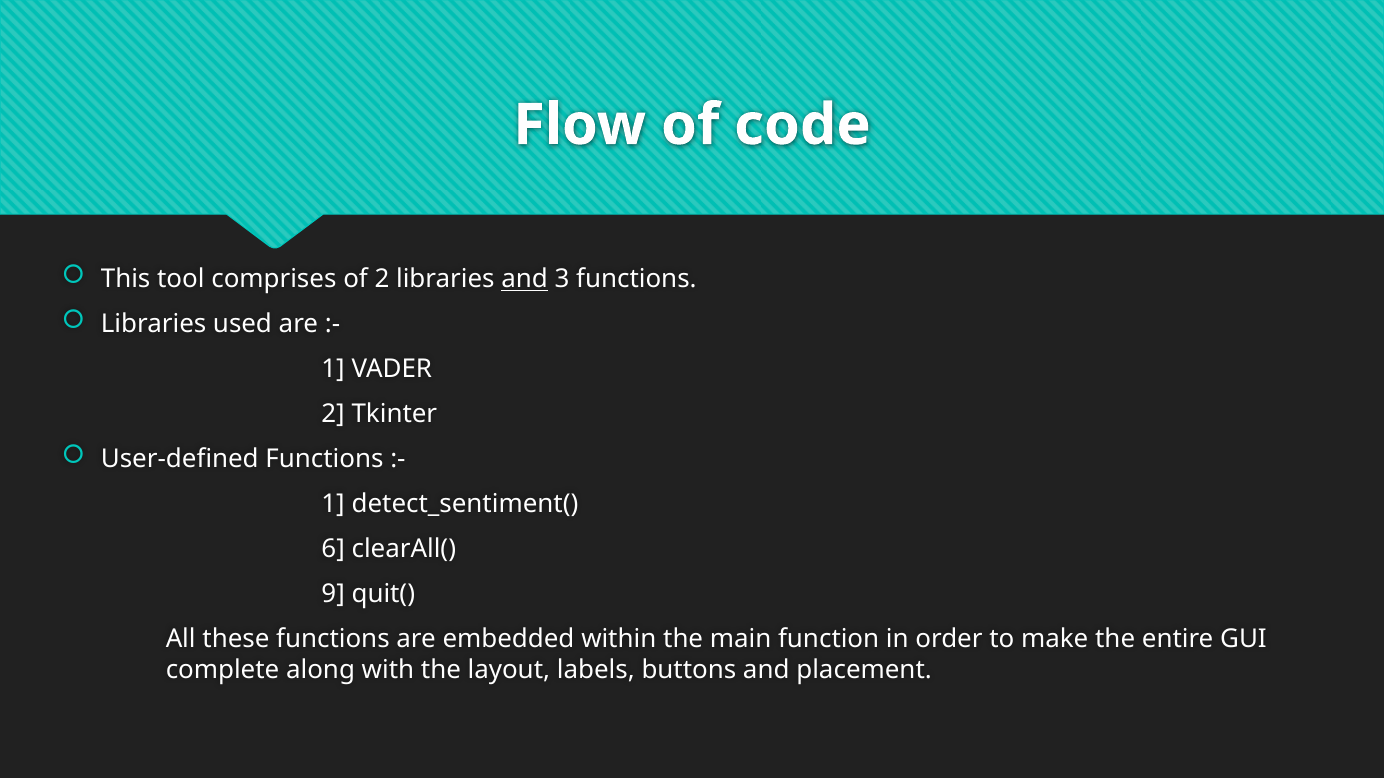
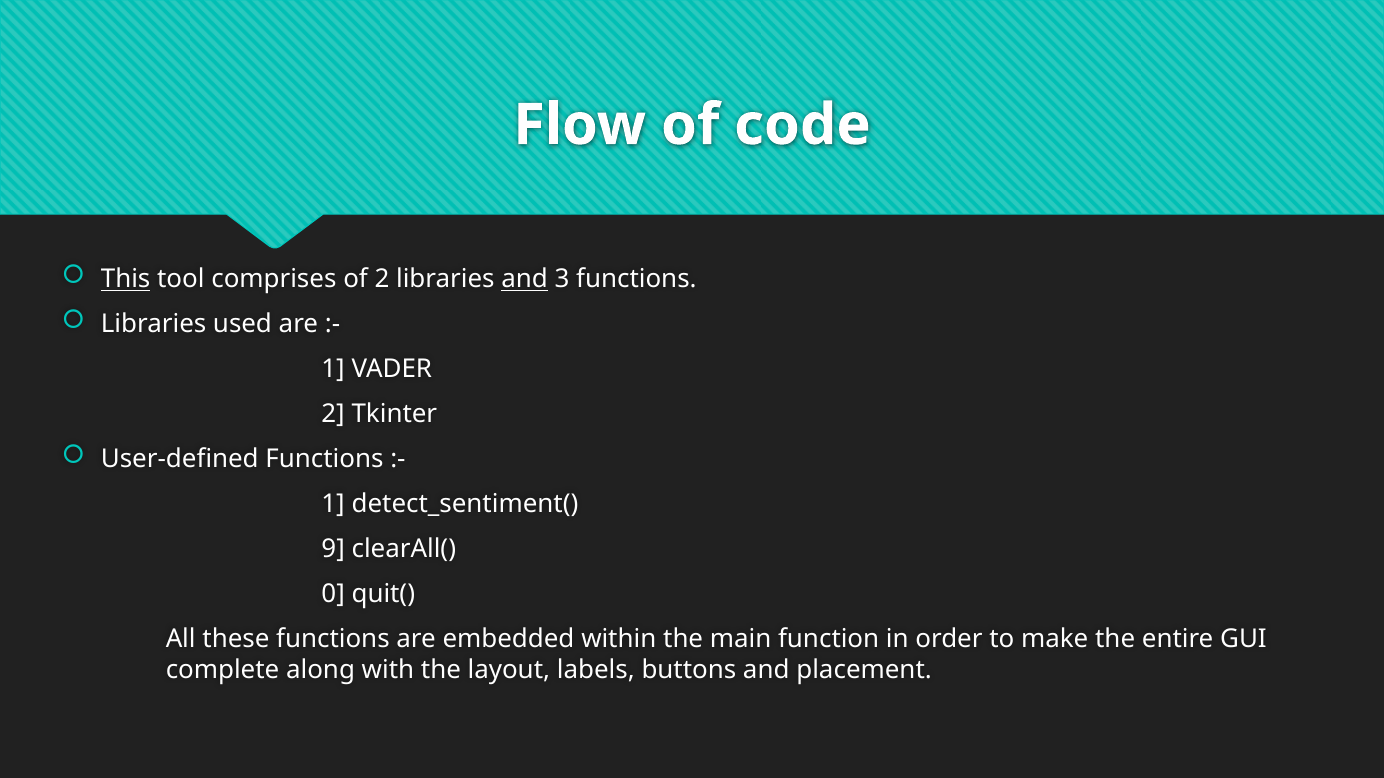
This underline: none -> present
6: 6 -> 9
9: 9 -> 0
